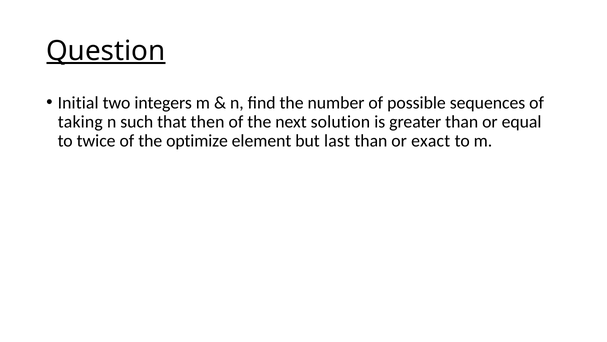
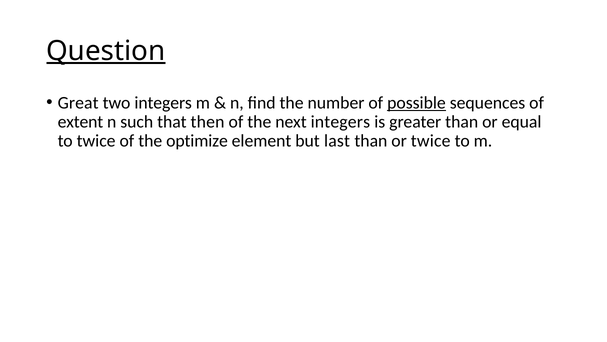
Initial: Initial -> Great
possible underline: none -> present
taking: taking -> extent
next solution: solution -> integers
or exact: exact -> twice
